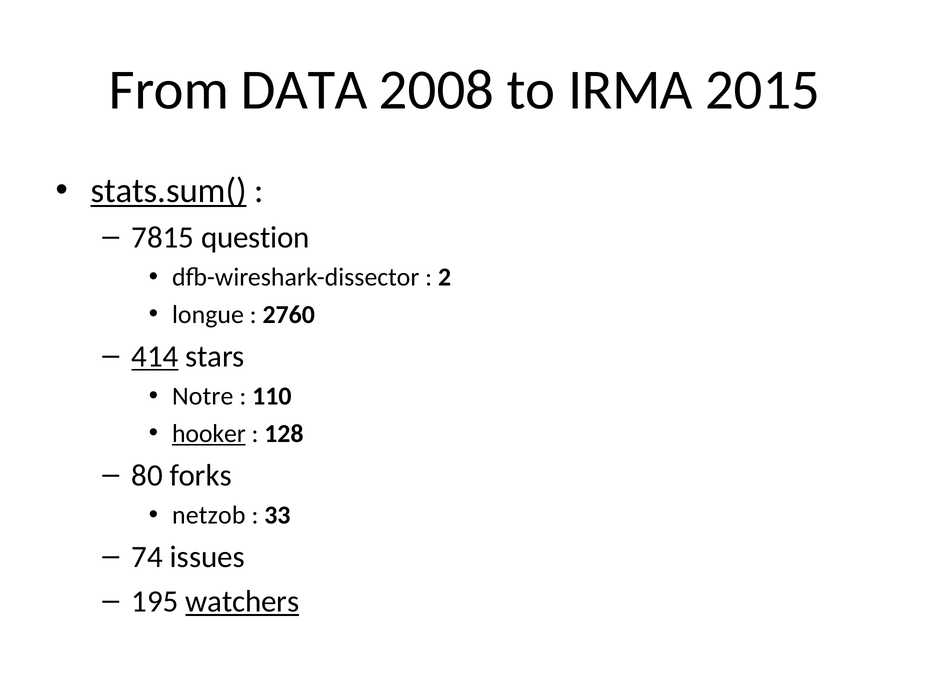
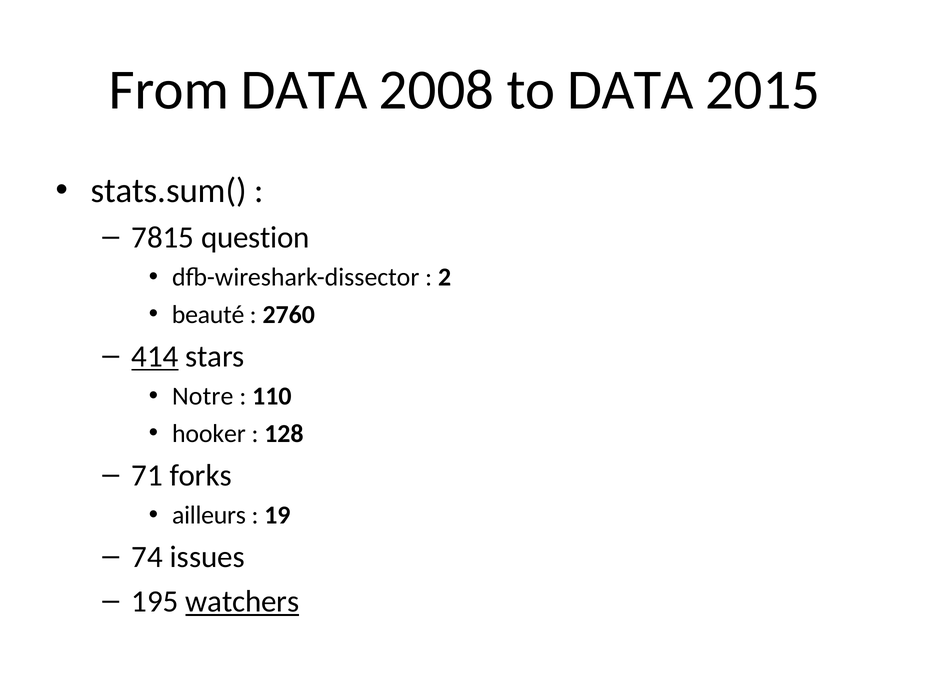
to IRMA: IRMA -> DATA
stats.sum( underline: present -> none
longue: longue -> beauté
hooker underline: present -> none
80: 80 -> 71
netzob: netzob -> ailleurs
33: 33 -> 19
